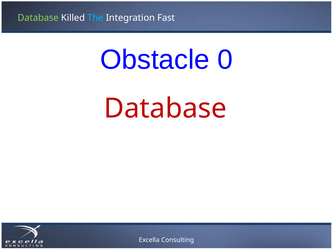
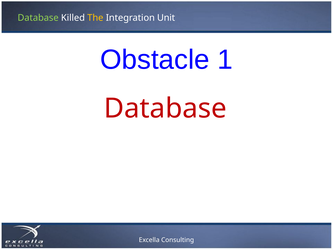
The colour: light blue -> yellow
Fast: Fast -> Unit
0: 0 -> 1
